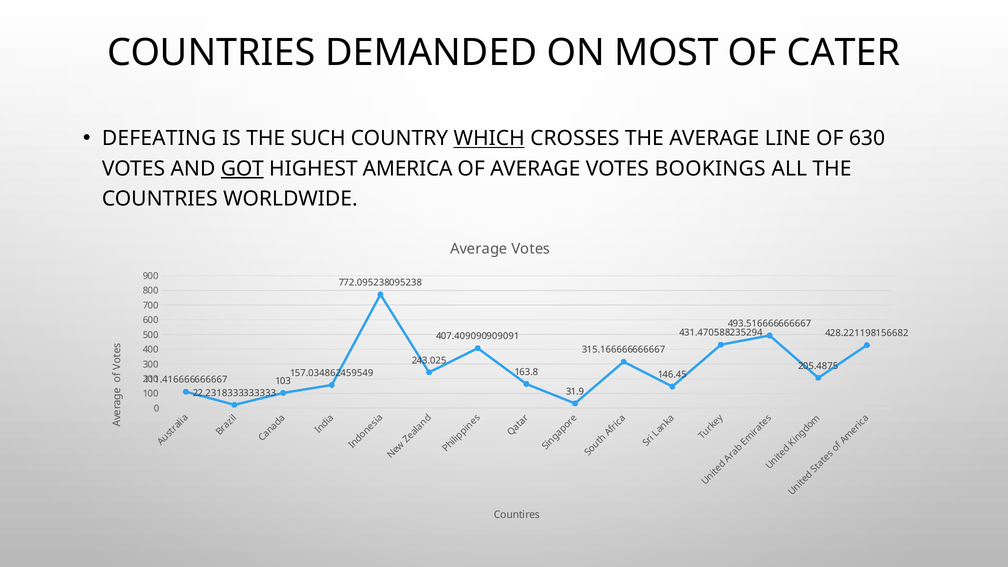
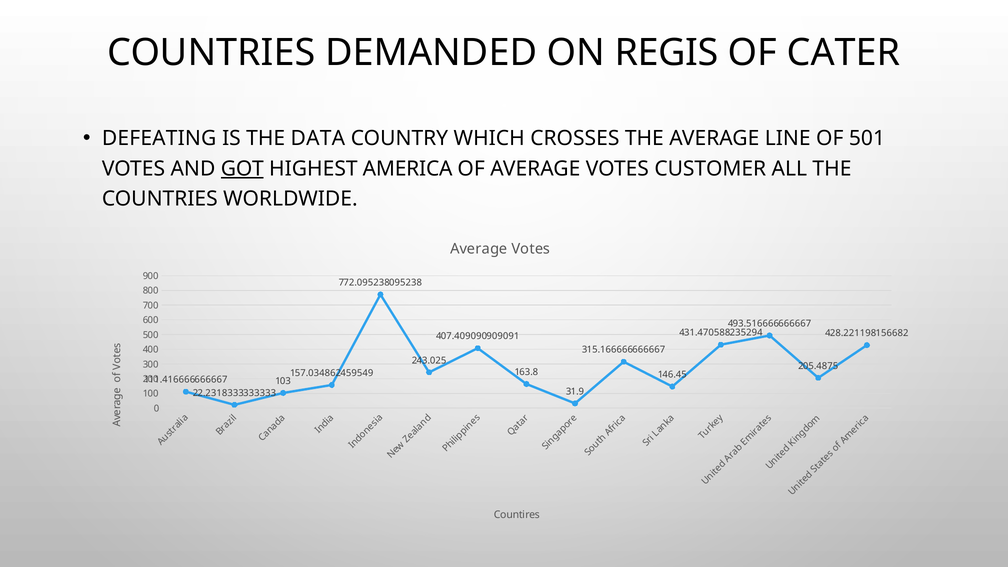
MOST: MOST -> REGIS
SUCH: SUCH -> DATA
WHICH underline: present -> none
630: 630 -> 501
BOOKINGS: BOOKINGS -> CUSTOMER
